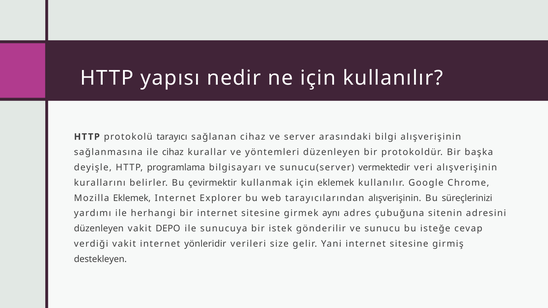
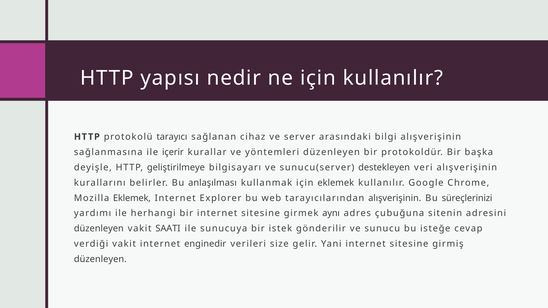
ile cihaz: cihaz -> içerir
programlama: programlama -> geliştirilmeye
vermektedir: vermektedir -> destekleyen
çevirmektir: çevirmektir -> anlaşılması
DEPO: DEPO -> SAATI
yönleridir: yönleridir -> enginedir
destekleyen at (100, 259): destekleyen -> düzenleyen
